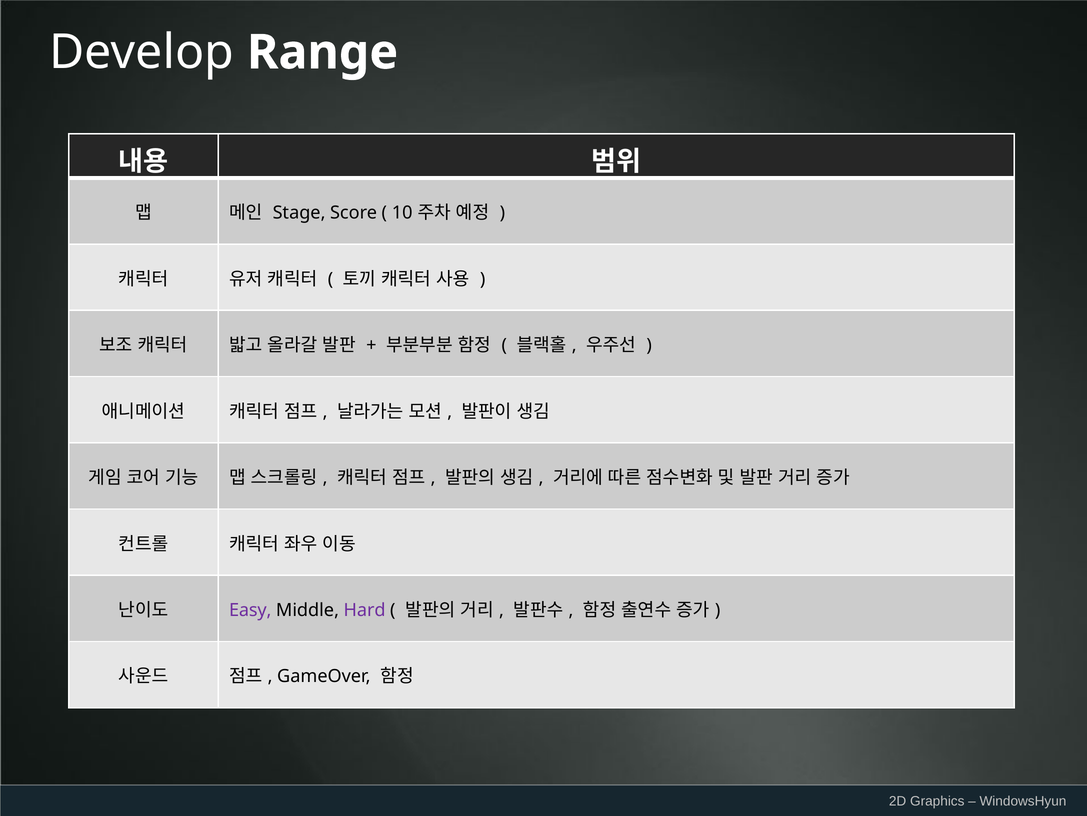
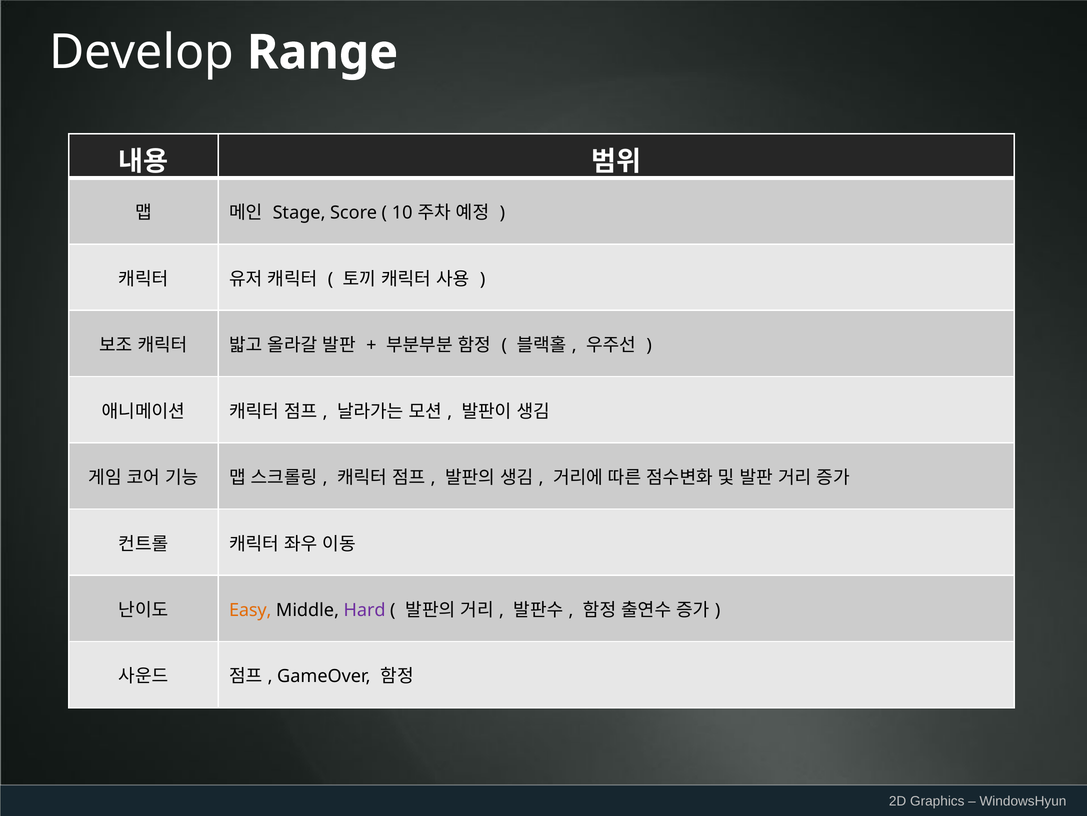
Easy colour: purple -> orange
